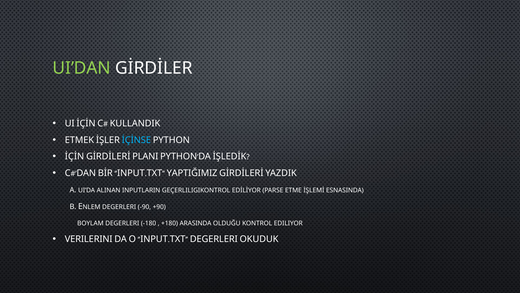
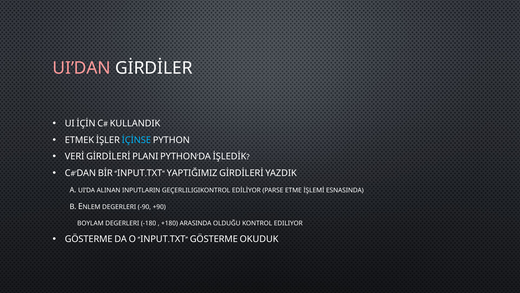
UI’DAN colour: light green -> pink
İÇİN at (74, 156): İÇİN -> VERİ
VERILERINI at (89, 239): VERILERINI -> GÖSTERME
DEGERLERI at (214, 239): DEGERLERI -> GÖSTERME
